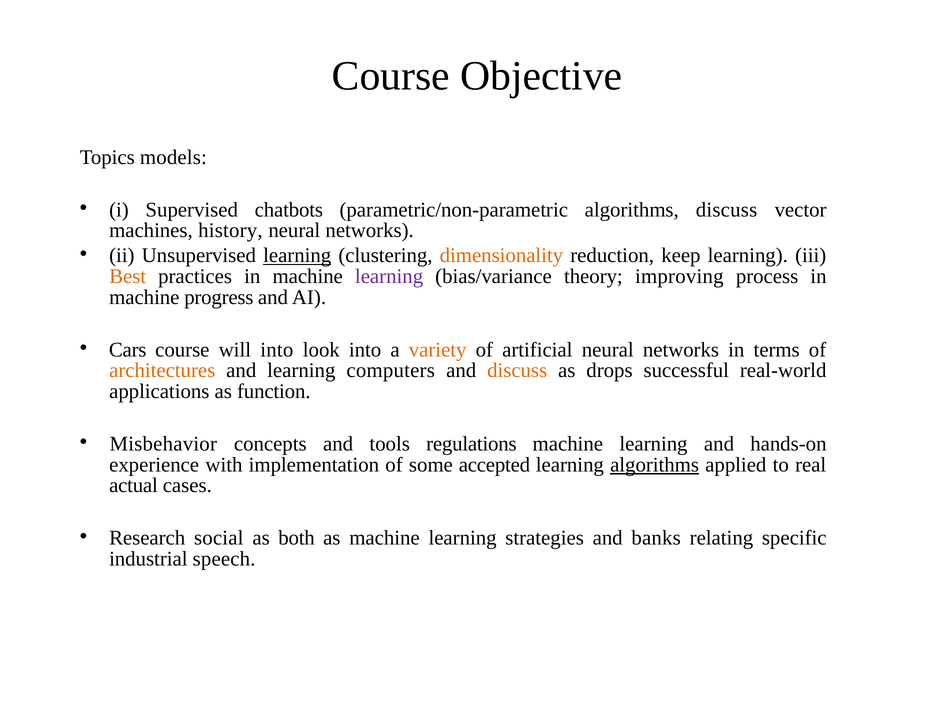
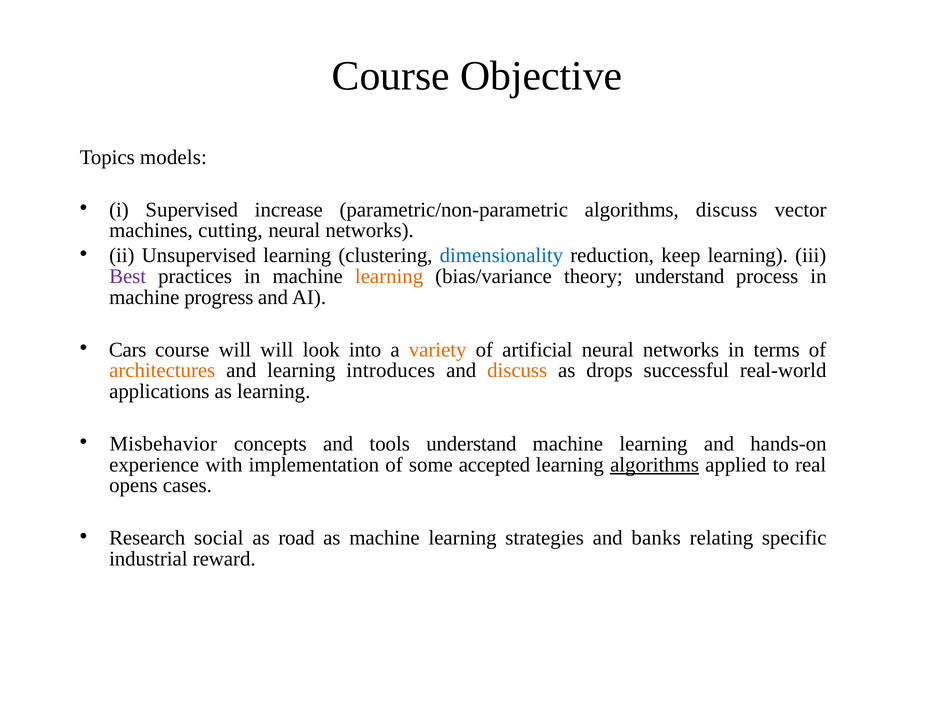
chatbots: chatbots -> increase
history: history -> cutting
learning at (297, 256) underline: present -> none
dimensionality colour: orange -> blue
Best colour: orange -> purple
learning at (389, 277) colour: purple -> orange
theory improving: improving -> understand
will into: into -> will
computers: computers -> introduces
as function: function -> learning
tools regulations: regulations -> understand
actual: actual -> opens
both: both -> road
speech: speech -> reward
